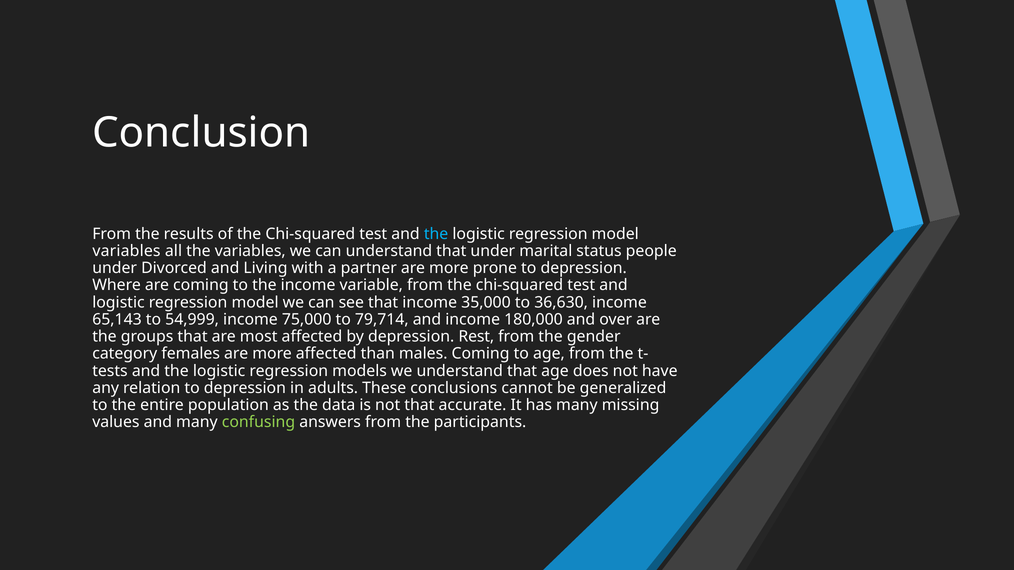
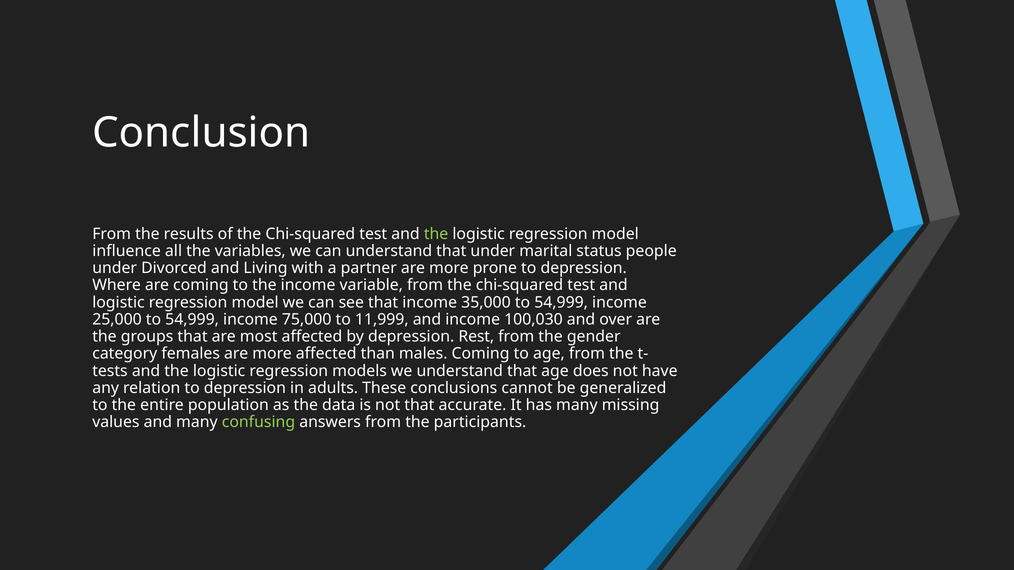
the at (436, 234) colour: light blue -> light green
variables at (127, 251): variables -> influence
35,000 to 36,630: 36,630 -> 54,999
65,143: 65,143 -> 25,000
79,714: 79,714 -> 11,999
180,000: 180,000 -> 100,030
